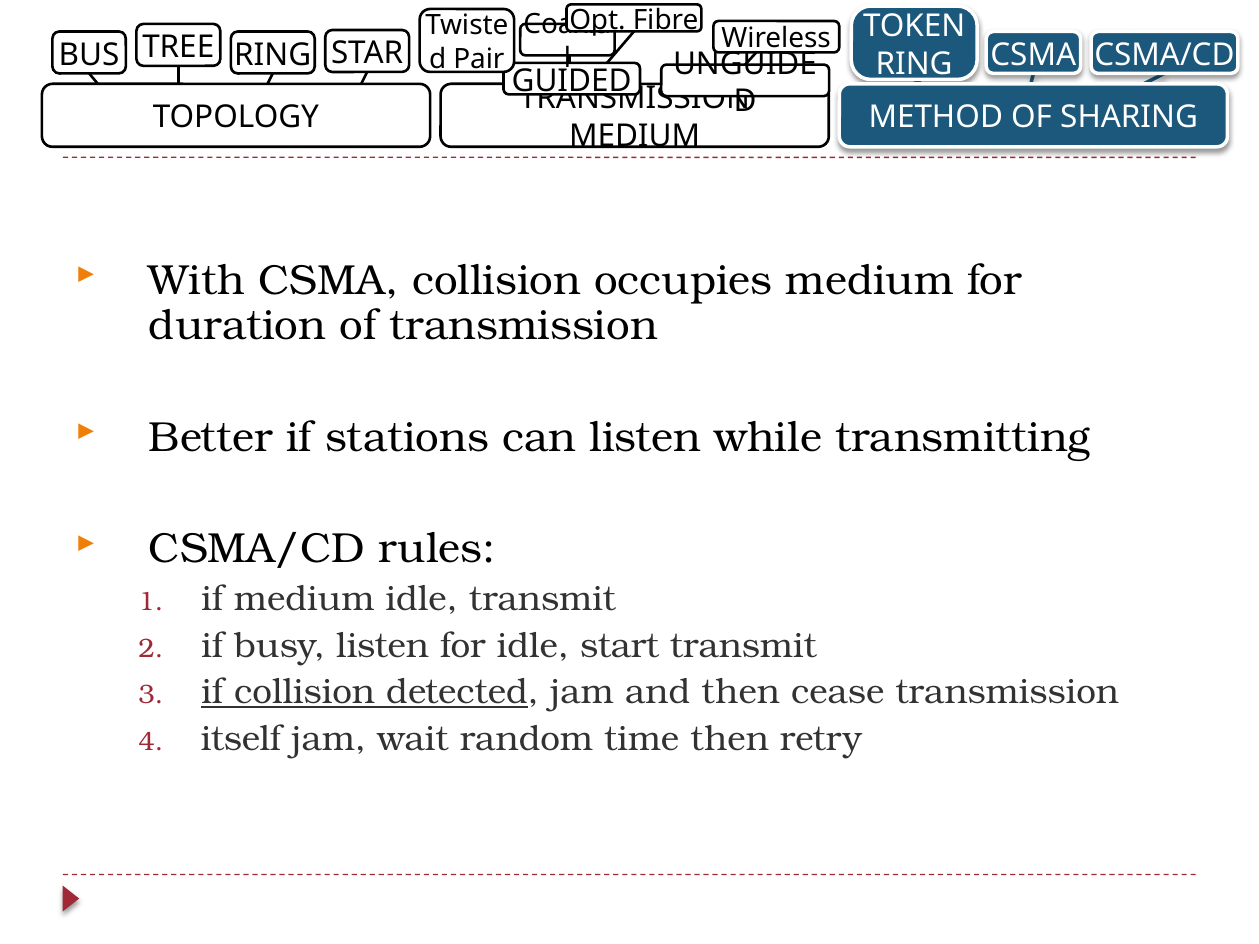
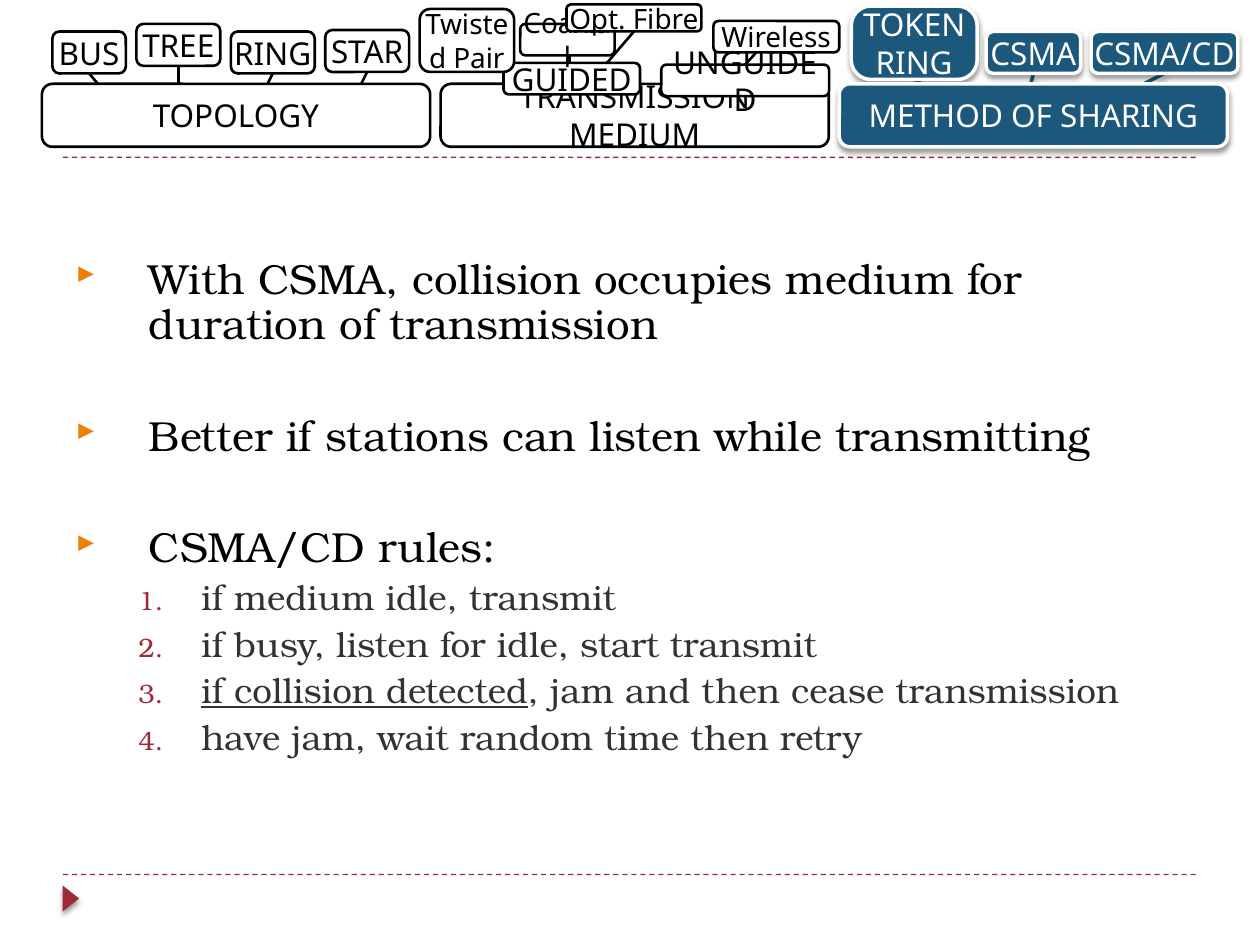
itself: itself -> have
